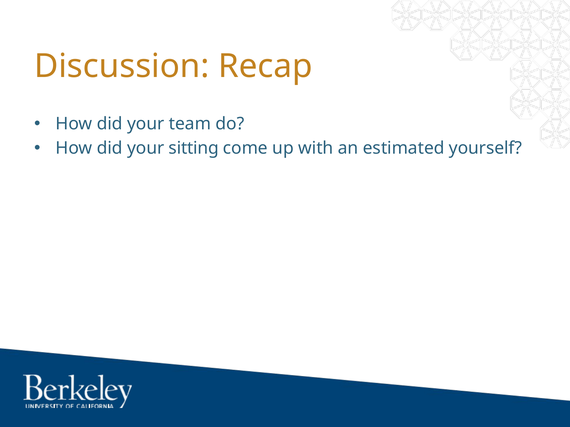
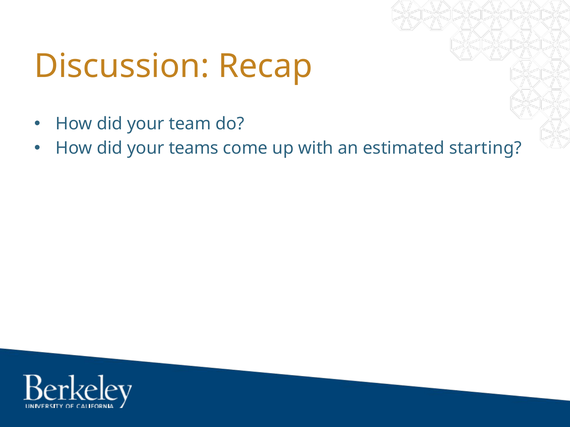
sitting: sitting -> teams
yourself: yourself -> starting
